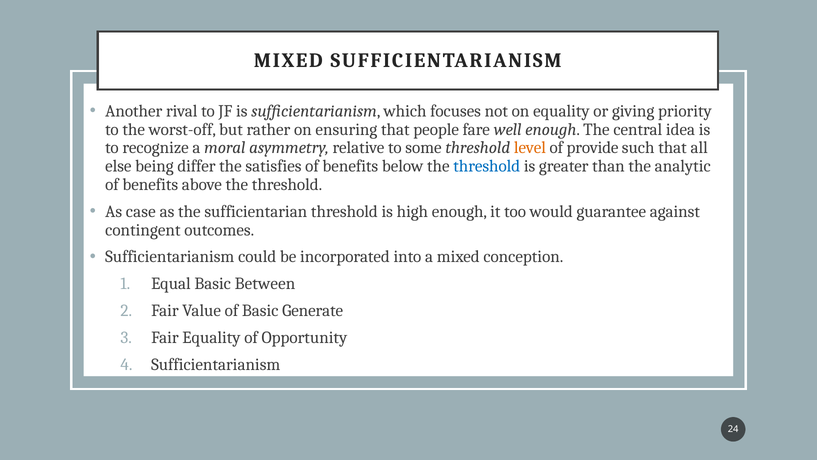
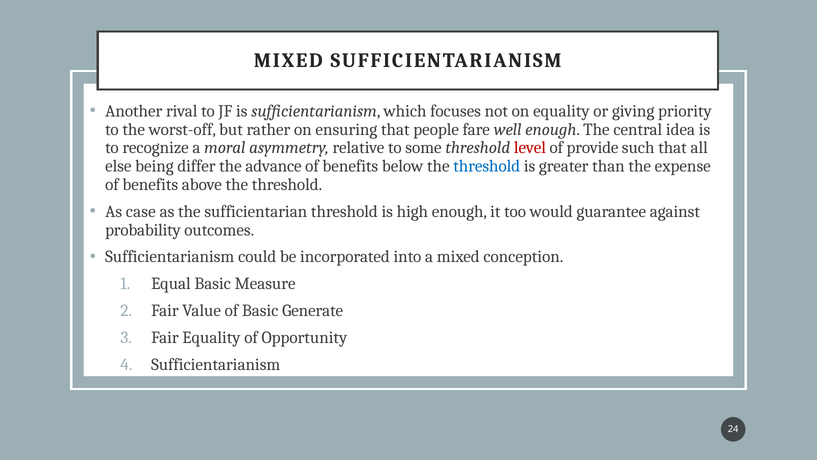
level colour: orange -> red
satisfies: satisfies -> advance
analytic: analytic -> expense
contingent: contingent -> probability
Between: Between -> Measure
